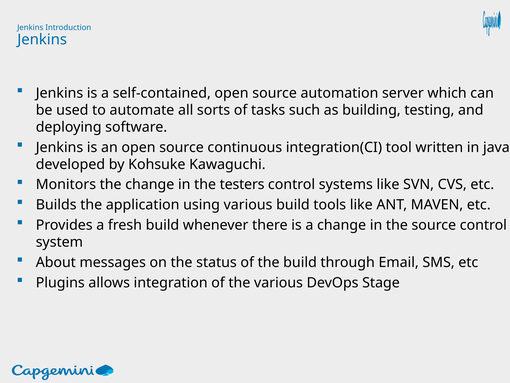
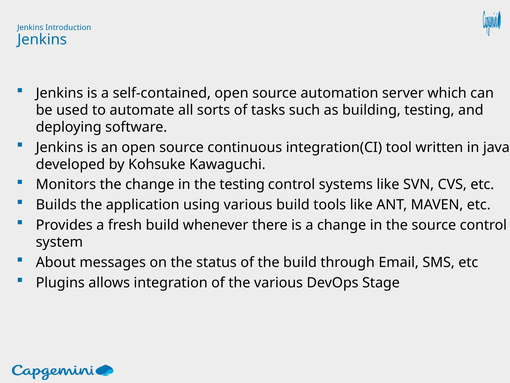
the testers: testers -> testing
